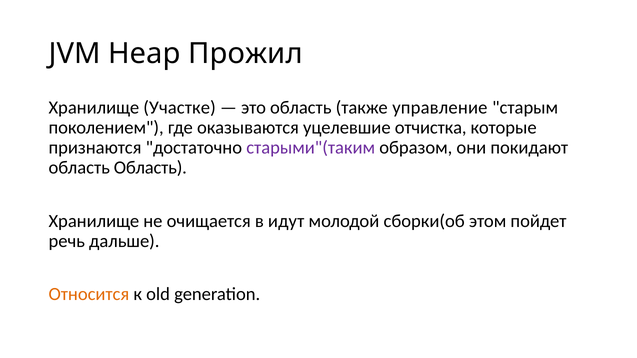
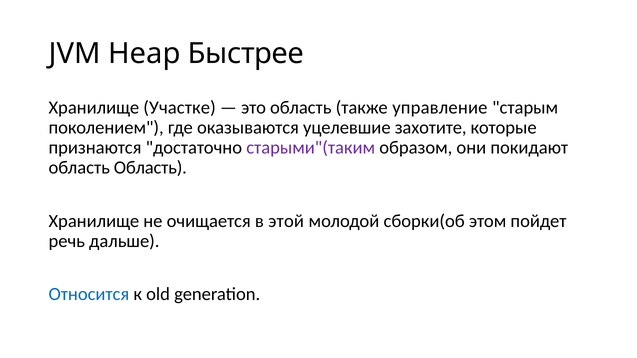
Прожил: Прожил -> Быстрее
отчистка: отчистка -> захотите
идут: идут -> этой
Относится colour: orange -> blue
